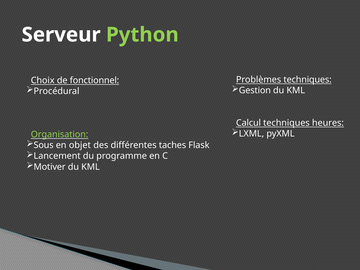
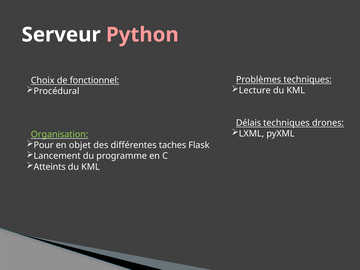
Python colour: light green -> pink
Gestion: Gestion -> Lecture
Calcul: Calcul -> Délais
heures: heures -> drones
Sous: Sous -> Pour
Motiver: Motiver -> Atteints
